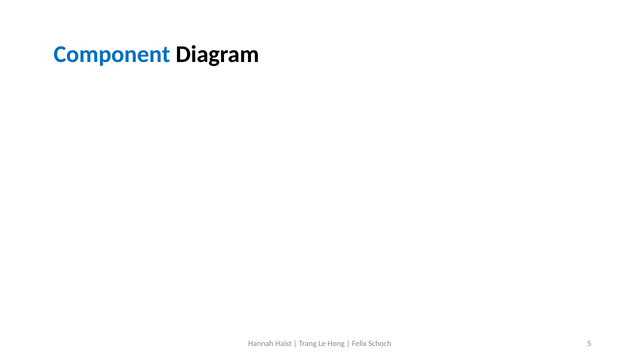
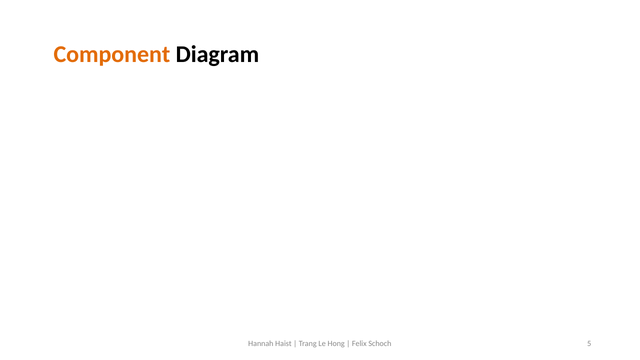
Component colour: blue -> orange
